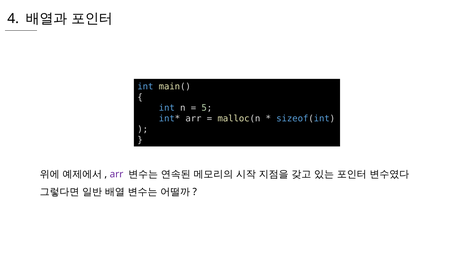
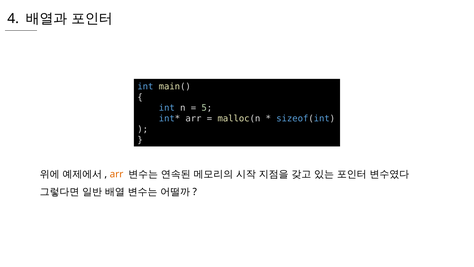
arr at (117, 174) colour: purple -> orange
